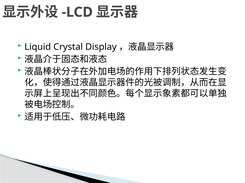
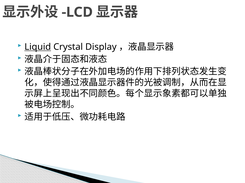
Liquid underline: none -> present
